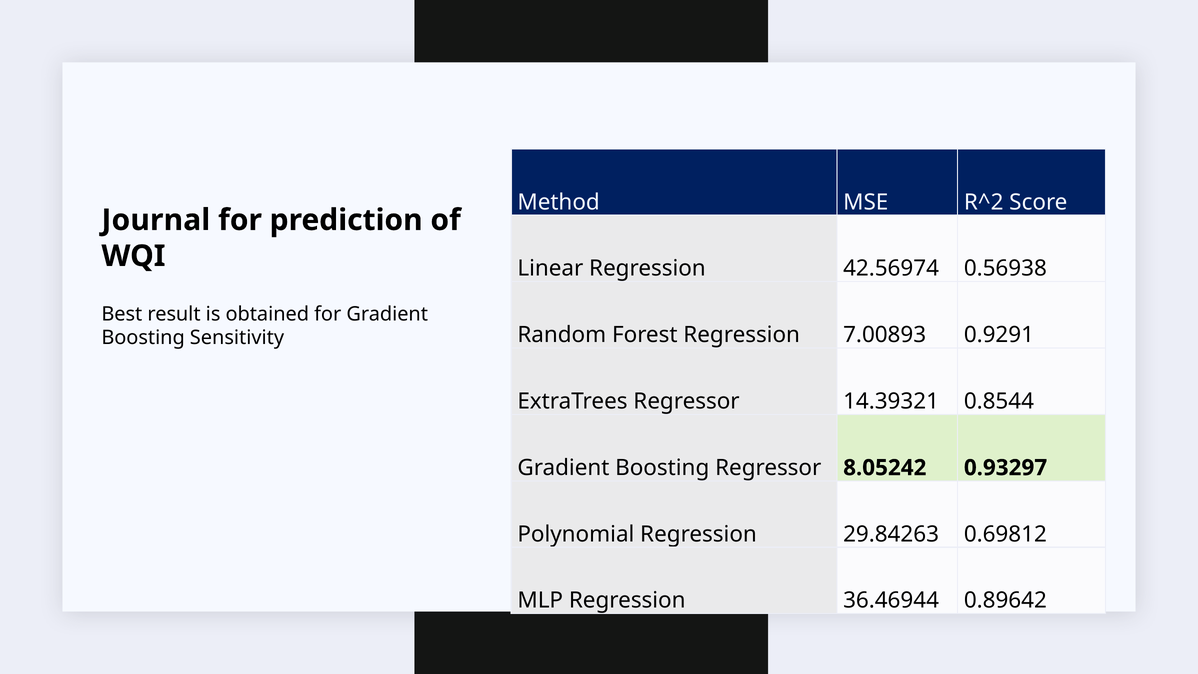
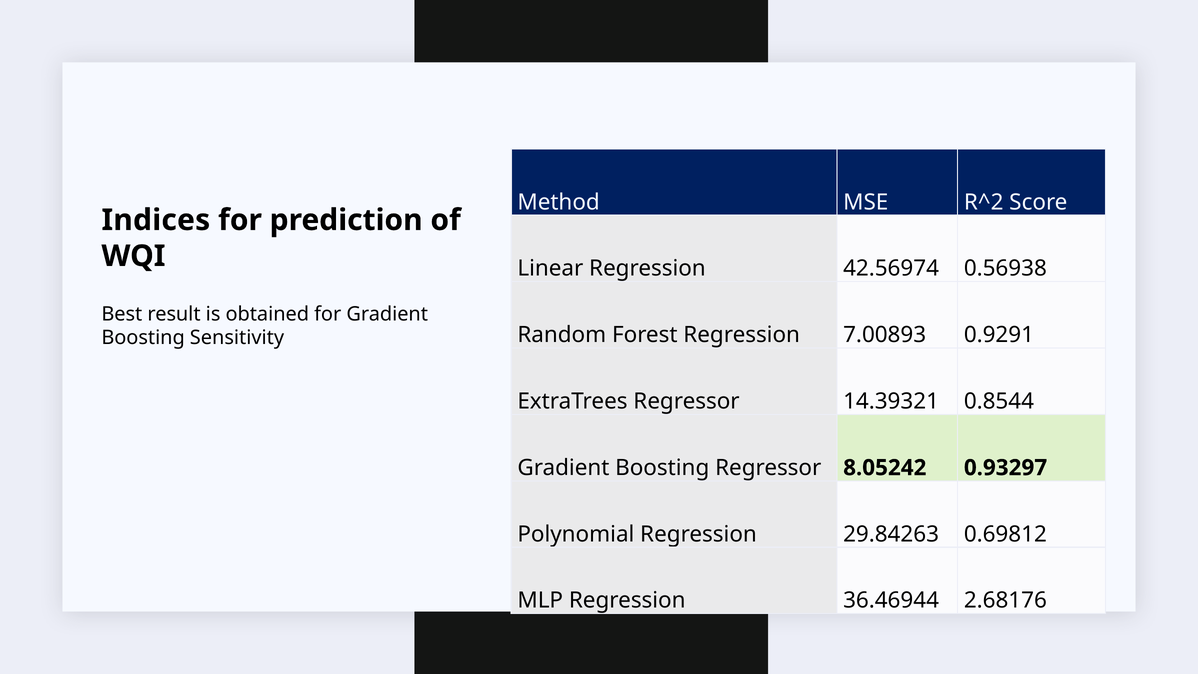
Journal: Journal -> Indices
0.89642: 0.89642 -> 2.68176
